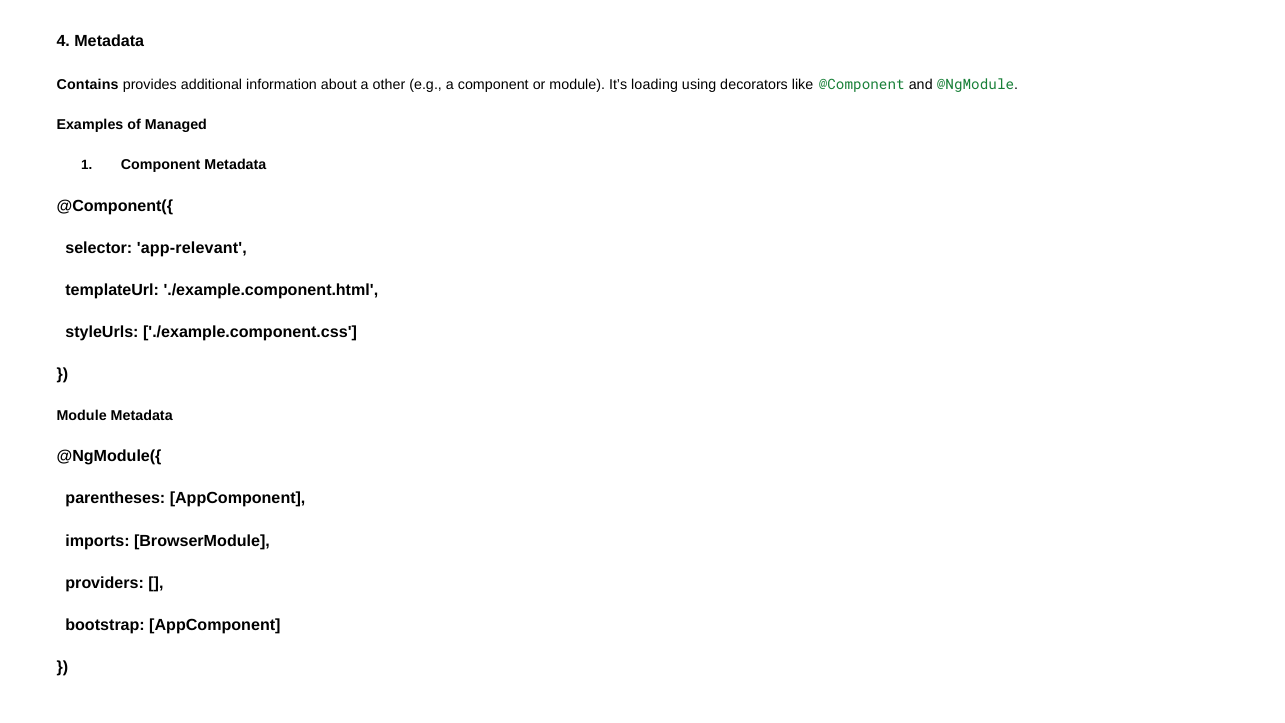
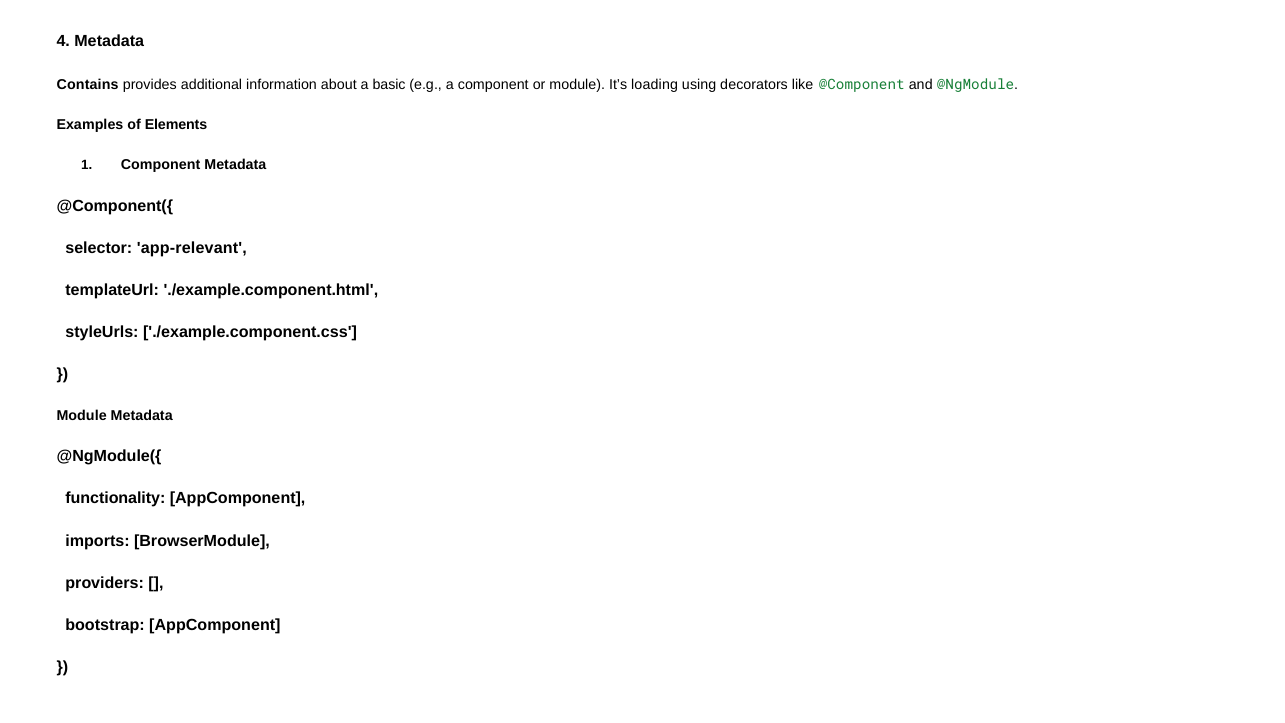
other: other -> basic
Managed: Managed -> Elements
parentheses: parentheses -> functionality
